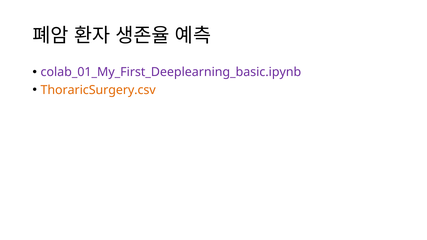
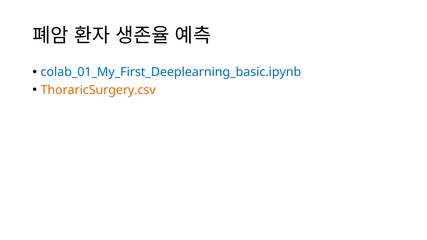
colab_01_My_First_Deeplearning_basic.ipynb colour: purple -> blue
